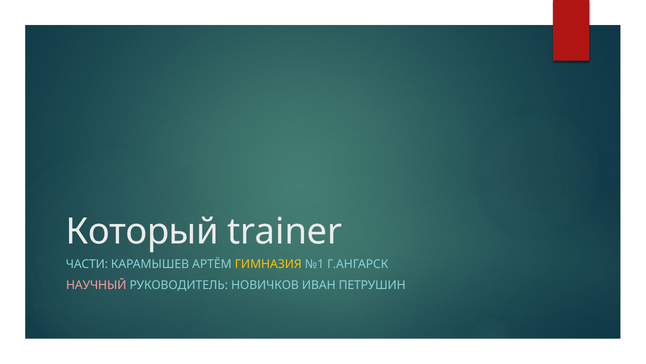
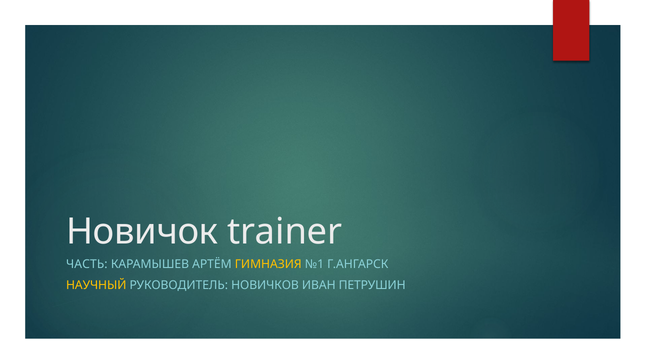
Который: Который -> Новичок
ЧАСТИ: ЧАСТИ -> ЧАСТЬ
НАУЧНЫЙ colour: pink -> yellow
